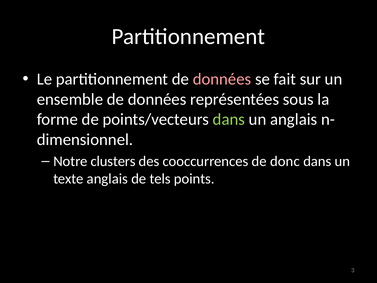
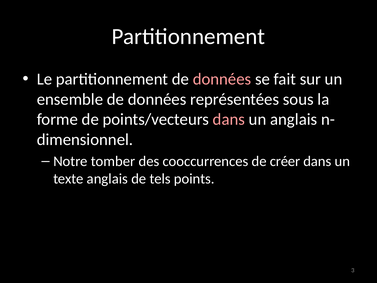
dans at (229, 119) colour: light green -> pink
clusters: clusters -> tomber
donc: donc -> créer
